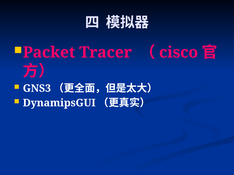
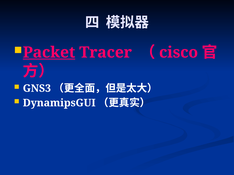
Packet underline: none -> present
